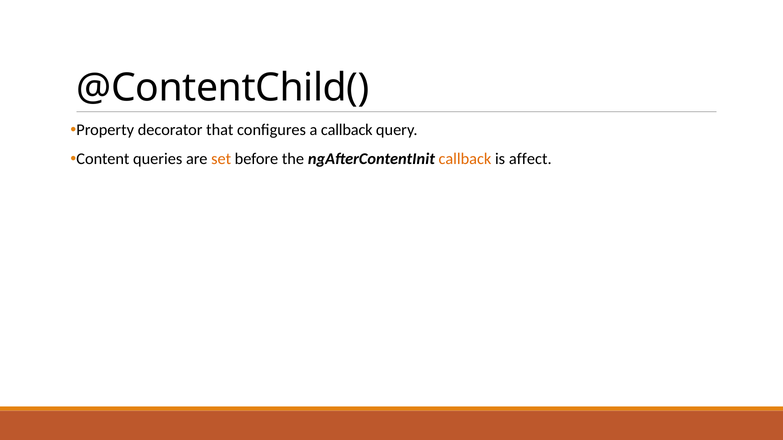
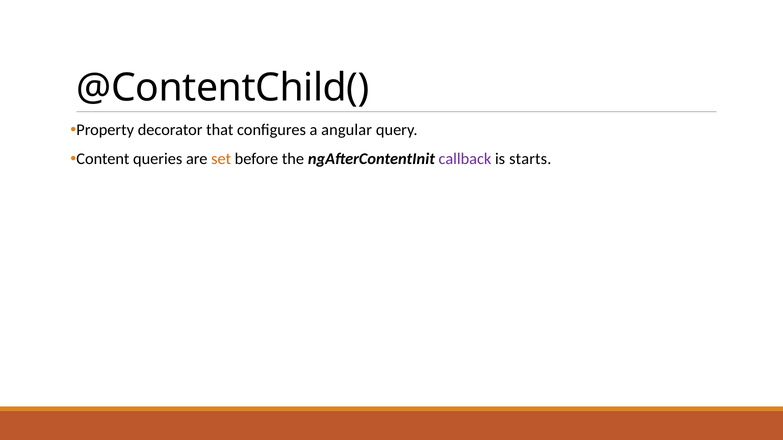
a callback: callback -> angular
callback at (465, 159) colour: orange -> purple
affect: affect -> starts
